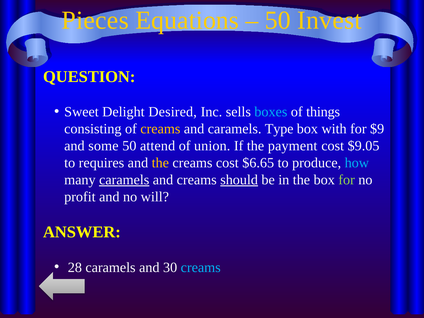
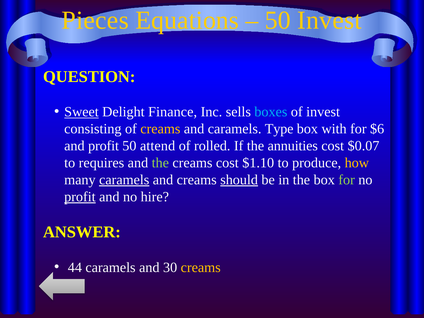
Sweet underline: none -> present
Desired: Desired -> Finance
of things: things -> invest
$9: $9 -> $6
and some: some -> profit
union: union -> rolled
payment: payment -> annuities
$9.05: $9.05 -> $0.07
the at (160, 163) colour: yellow -> light green
$6.65: $6.65 -> $1.10
how colour: light blue -> yellow
profit at (80, 197) underline: none -> present
will: will -> hire
28: 28 -> 44
creams at (201, 267) colour: light blue -> yellow
